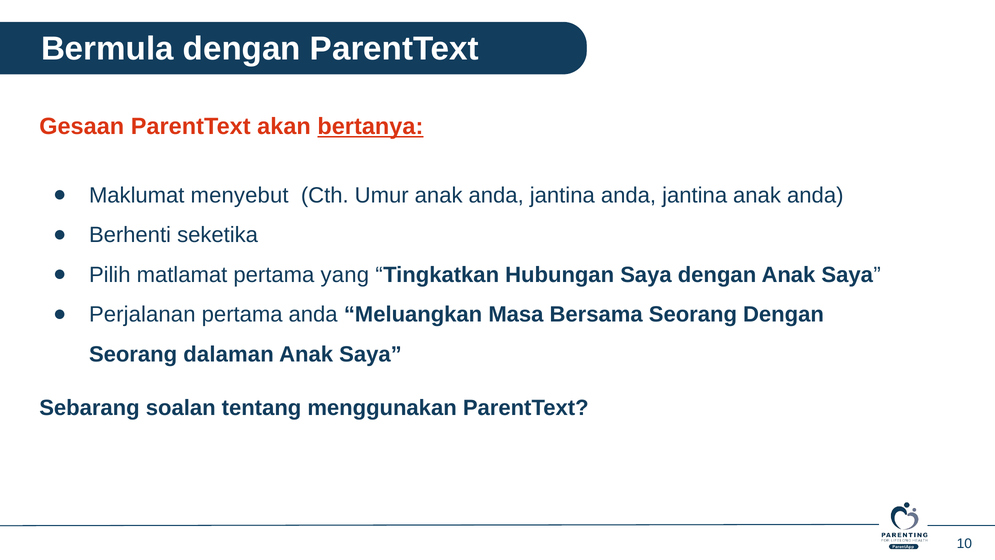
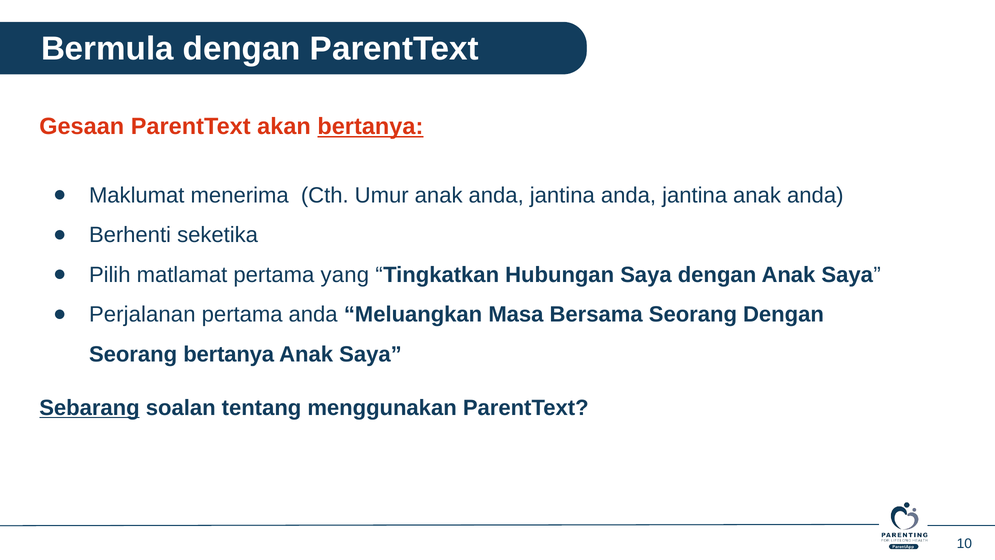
menyebut: menyebut -> menerima
Seorang dalaman: dalaman -> bertanya
Sebarang underline: none -> present
